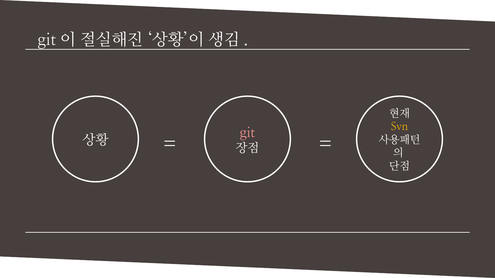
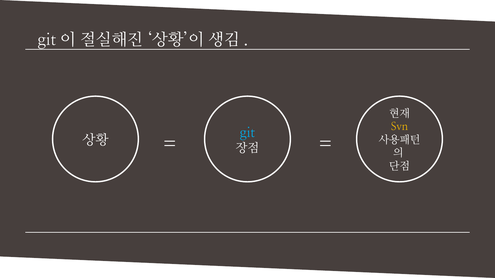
git colour: pink -> light blue
